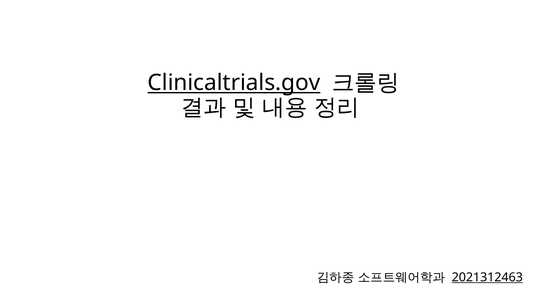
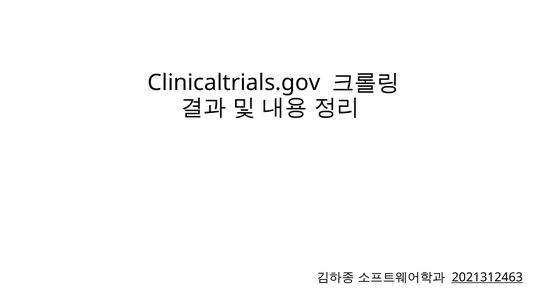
Clinicaltrials.gov underline: present -> none
